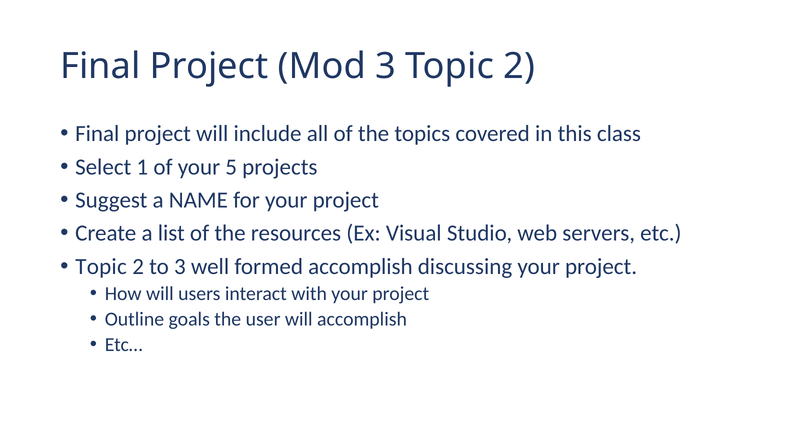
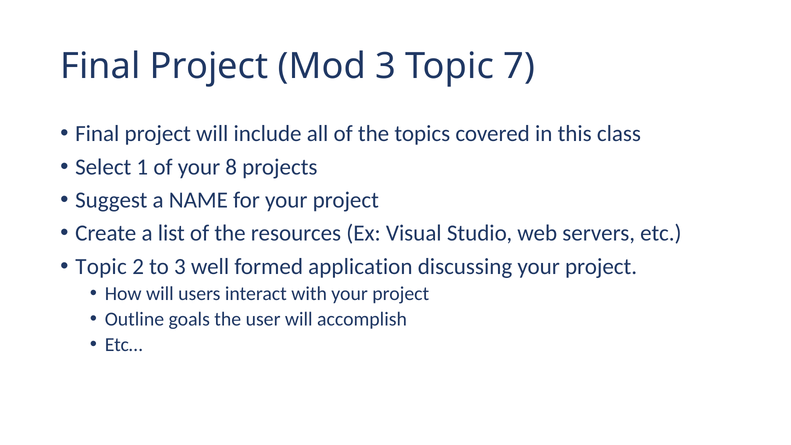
3 Topic 2: 2 -> 7
5: 5 -> 8
formed accomplish: accomplish -> application
